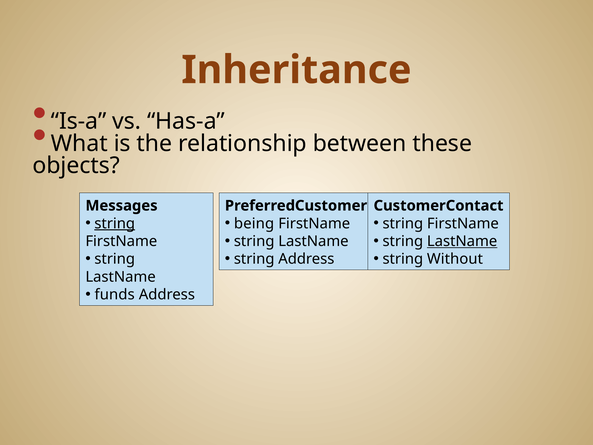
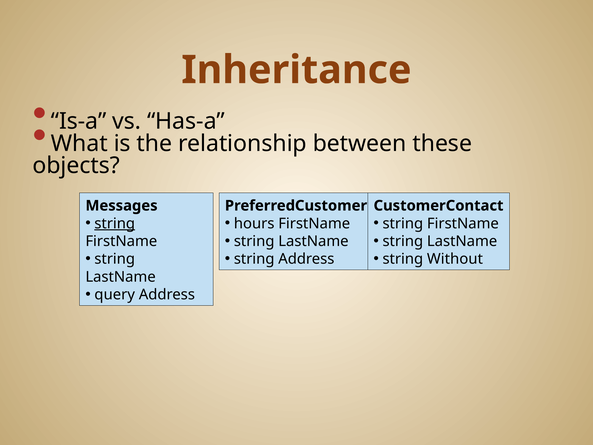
being: being -> hours
LastName at (462, 241) underline: present -> none
funds: funds -> query
